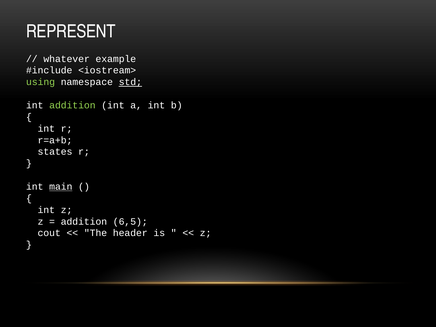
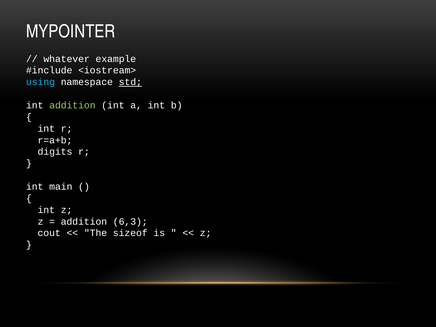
REPRESENT: REPRESENT -> MYPOINTER
using colour: light green -> light blue
states: states -> digits
main underline: present -> none
6,5: 6,5 -> 6,3
header: header -> sizeof
